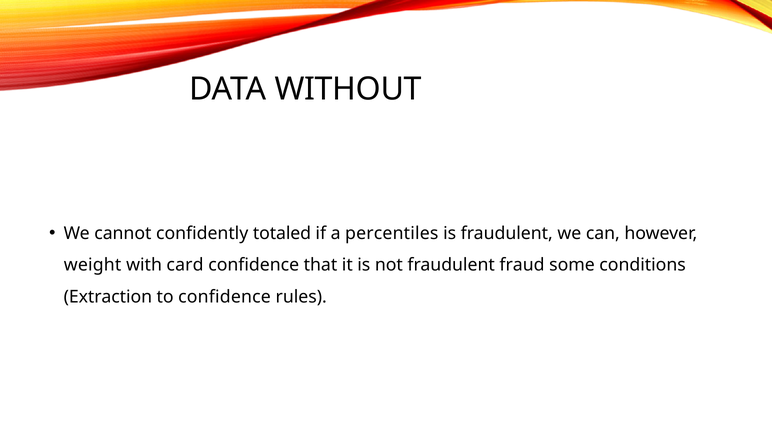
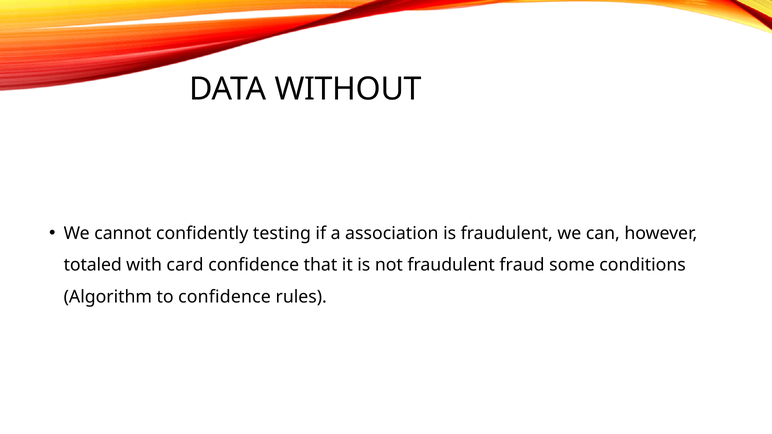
totaled: totaled -> testing
percentiles: percentiles -> association
weight: weight -> totaled
Extraction: Extraction -> Algorithm
